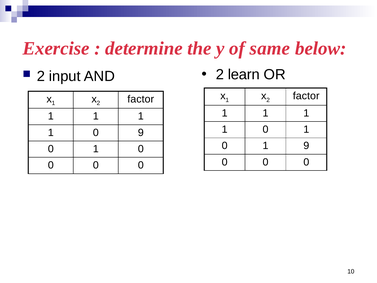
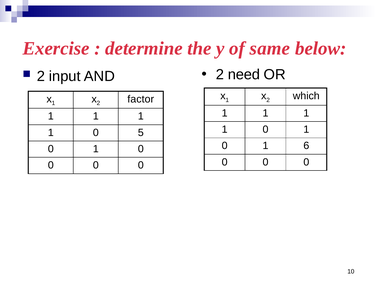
learn: learn -> need
factor at (306, 96): factor -> which
0 9: 9 -> 5
1 9: 9 -> 6
